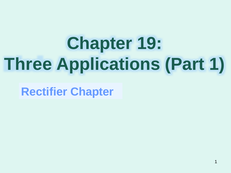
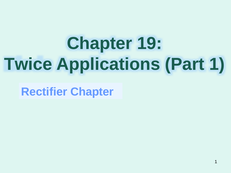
Three: Three -> Twice
